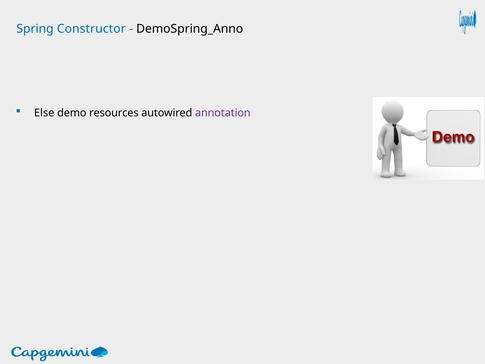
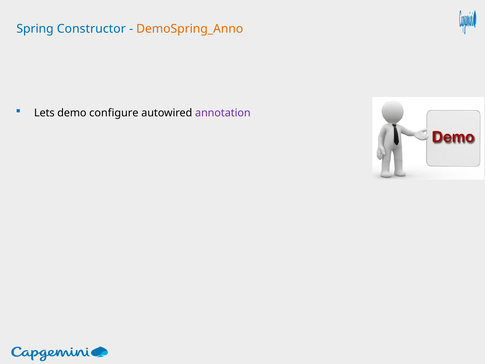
DemoSpring_Anno colour: black -> orange
Else: Else -> Lets
resources: resources -> configure
